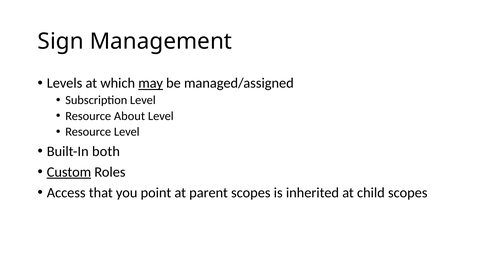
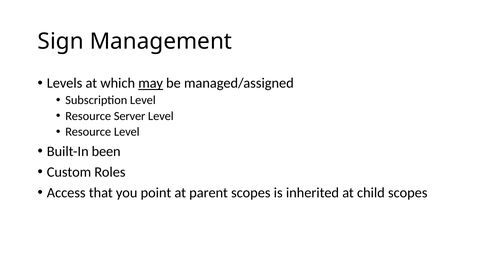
About: About -> Server
both: both -> been
Custom underline: present -> none
